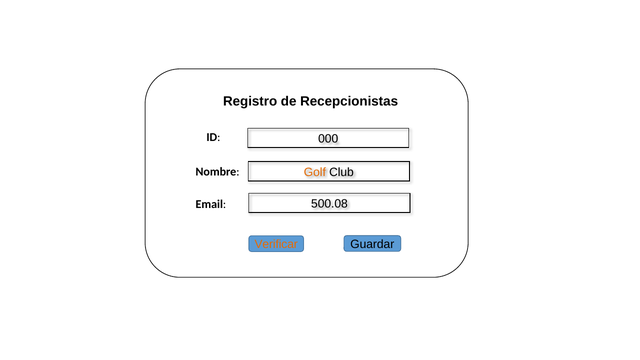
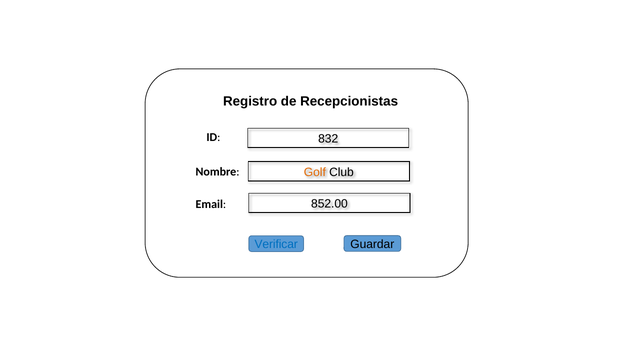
000: 000 -> 832
500.08: 500.08 -> 852.00
Verificar colour: orange -> blue
